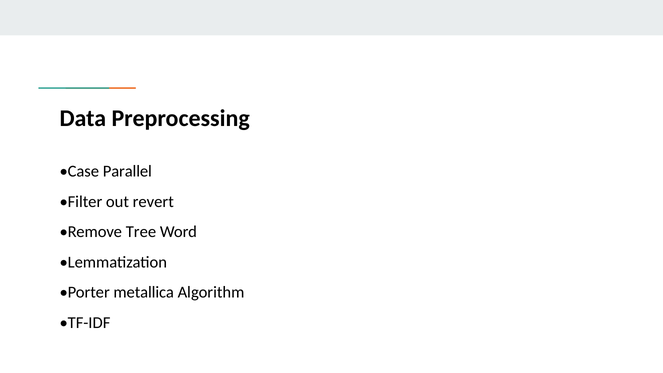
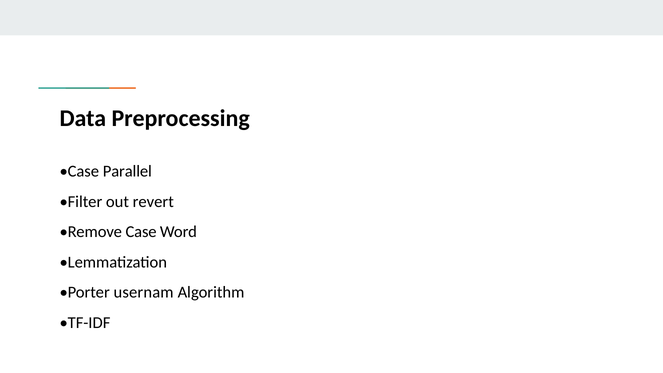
Remove Tree: Tree -> Case
metallica: metallica -> usernam
